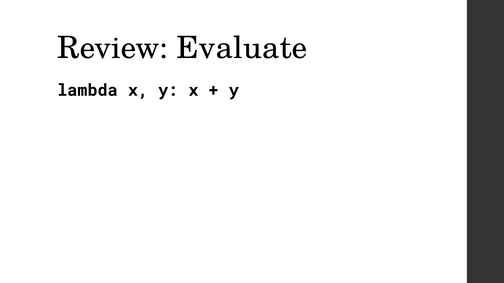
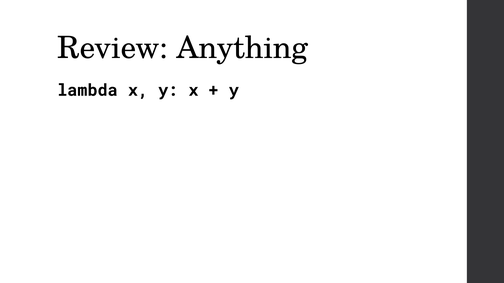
Evaluate: Evaluate -> Anything
